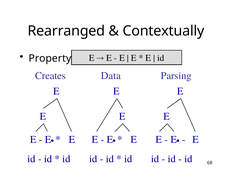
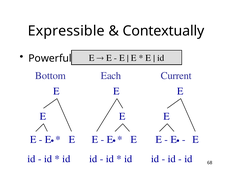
Rearranged: Rearranged -> Expressible
Property: Property -> Powerful
Creates: Creates -> Bottom
Data: Data -> Each
Parsing: Parsing -> Current
